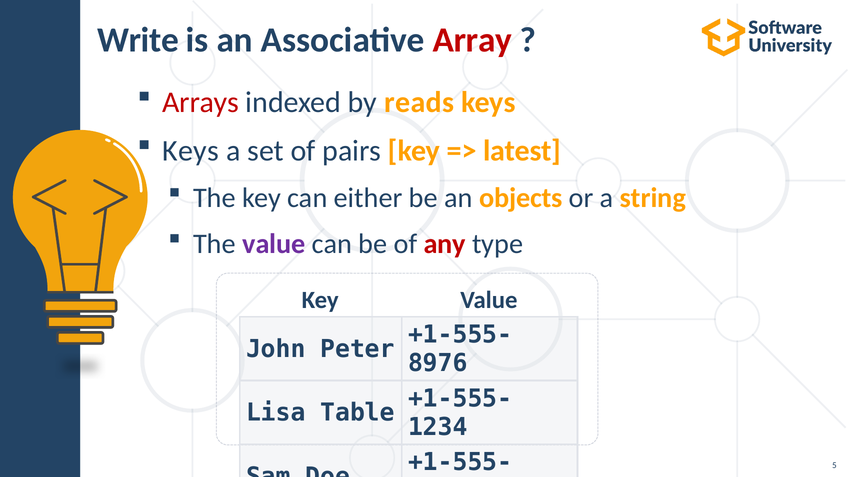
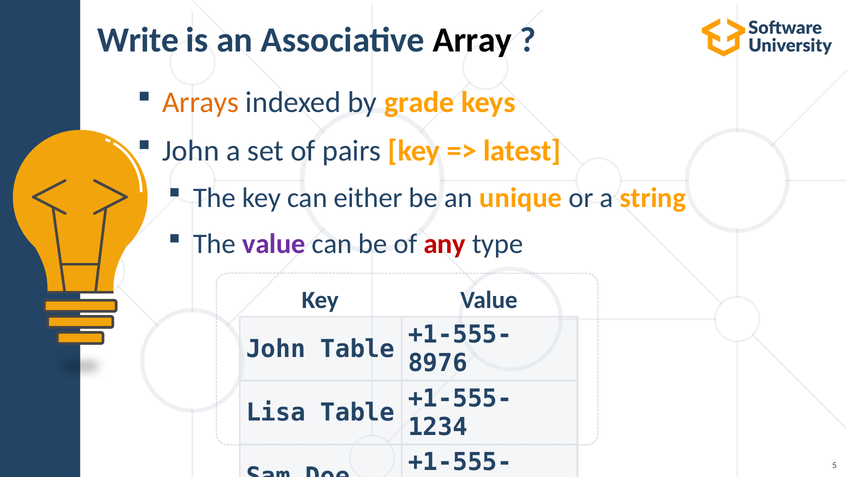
Array colour: red -> black
Arrays colour: red -> orange
reads: reads -> grade
Keys at (191, 151): Keys -> John
objects: objects -> unique
John Peter: Peter -> Table
